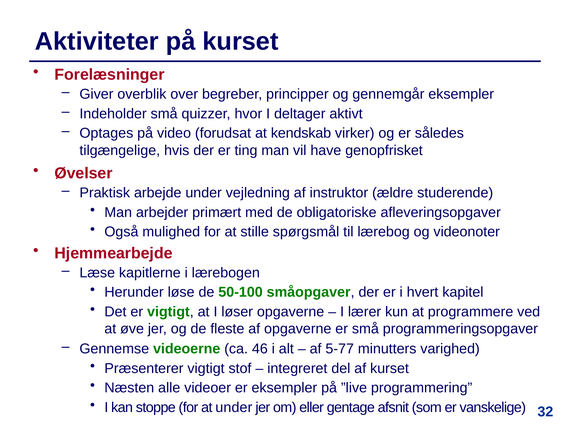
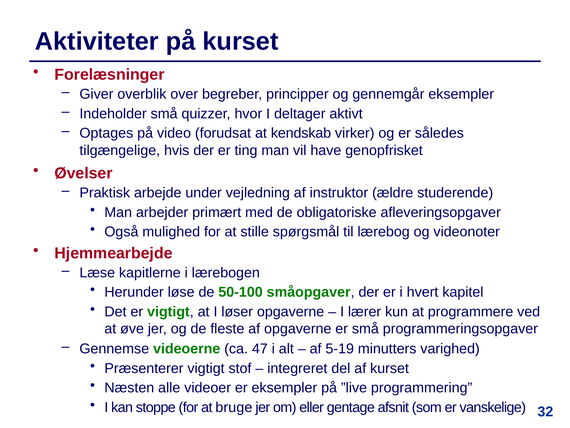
46: 46 -> 47
5-77: 5-77 -> 5-19
at under: under -> bruge
